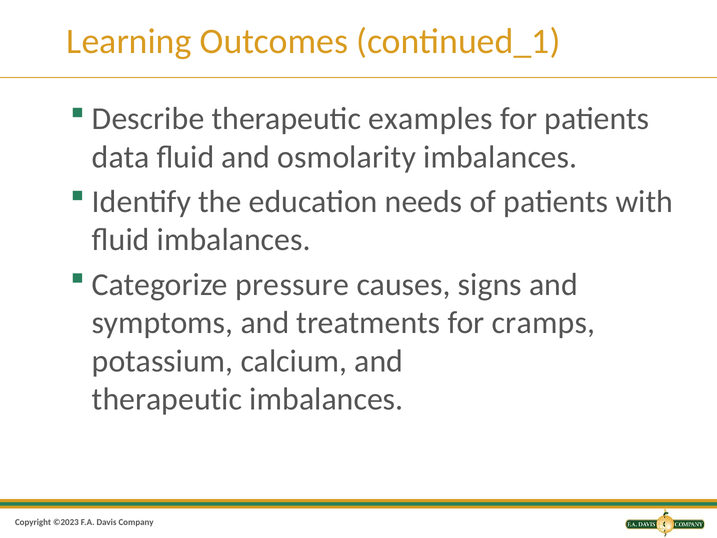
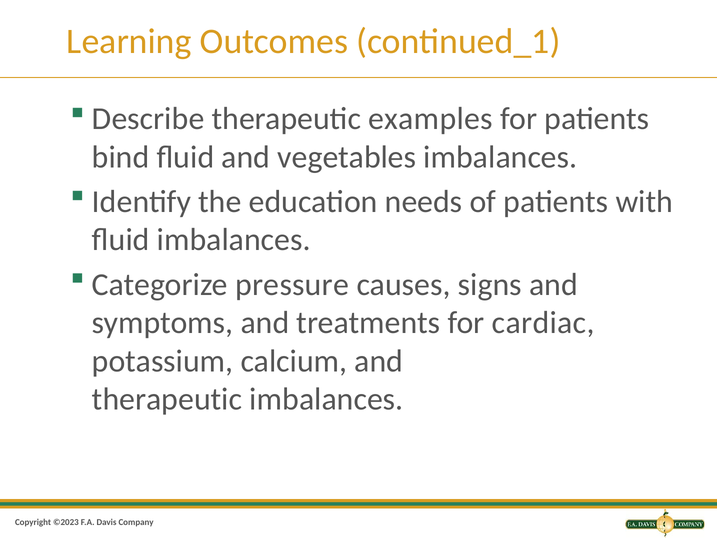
data: data -> bind
osmolarity: osmolarity -> vegetables
cramps: cramps -> cardiac
